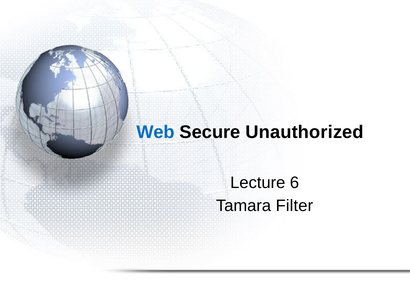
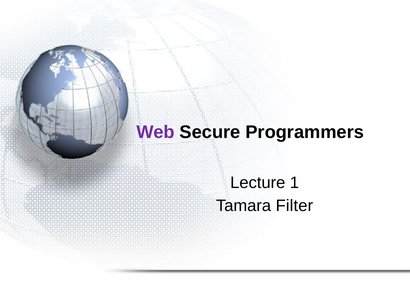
Web colour: blue -> purple
Unauthorized: Unauthorized -> Programmers
6: 6 -> 1
